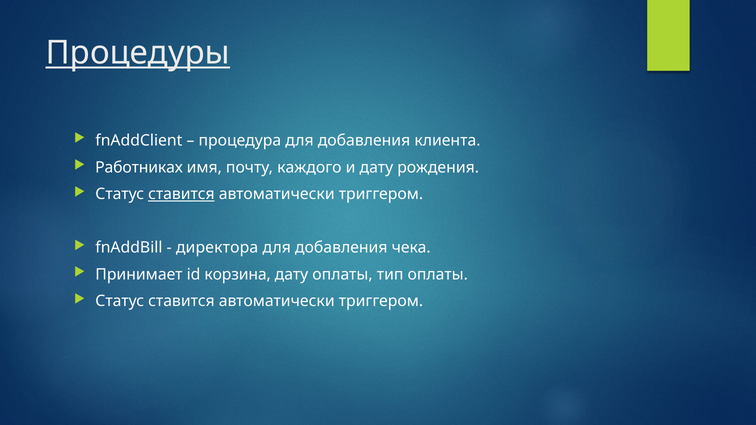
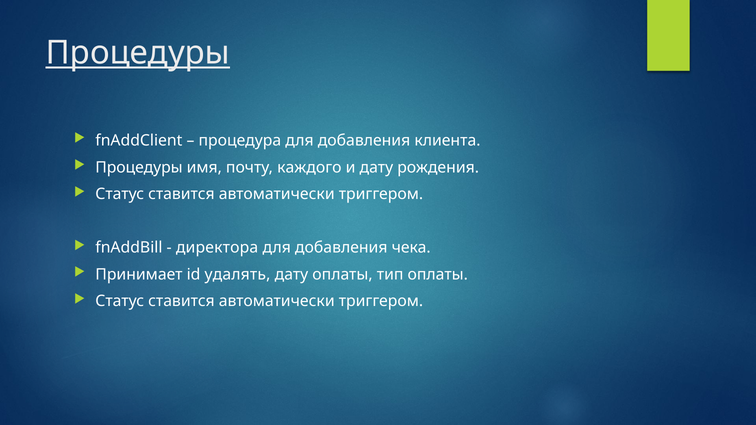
Работниках at (139, 167): Работниках -> Процедуры
ставится at (181, 194) underline: present -> none
корзина: корзина -> удалять
